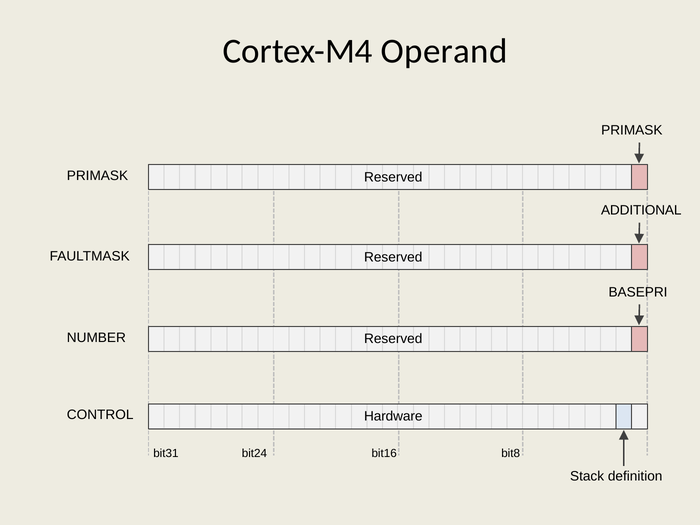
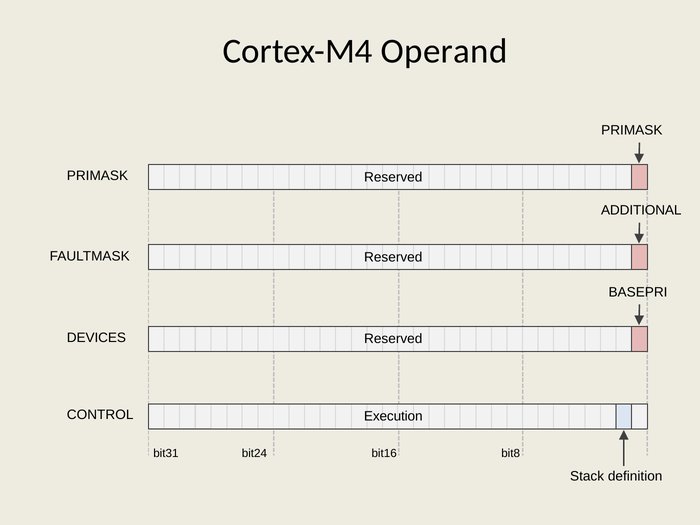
NUMBER: NUMBER -> DEVICES
Hardware: Hardware -> Execution
